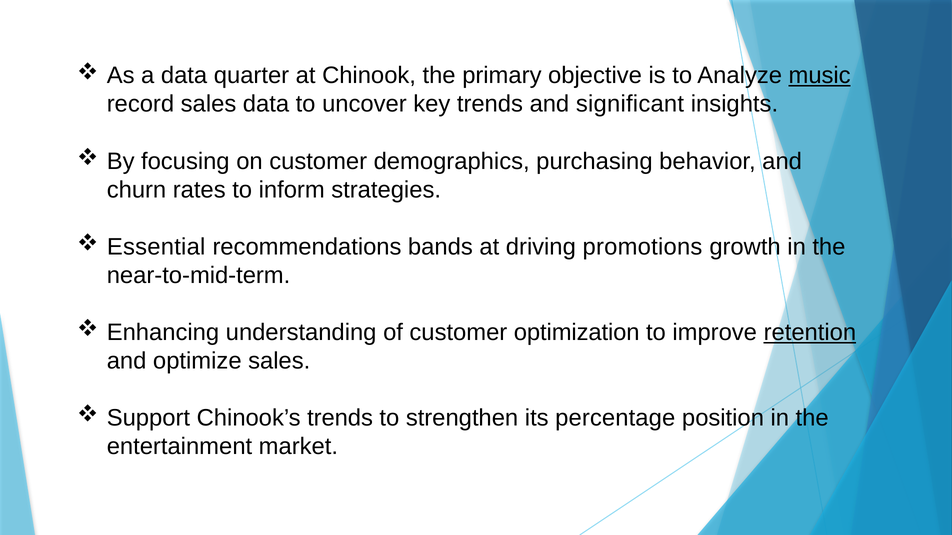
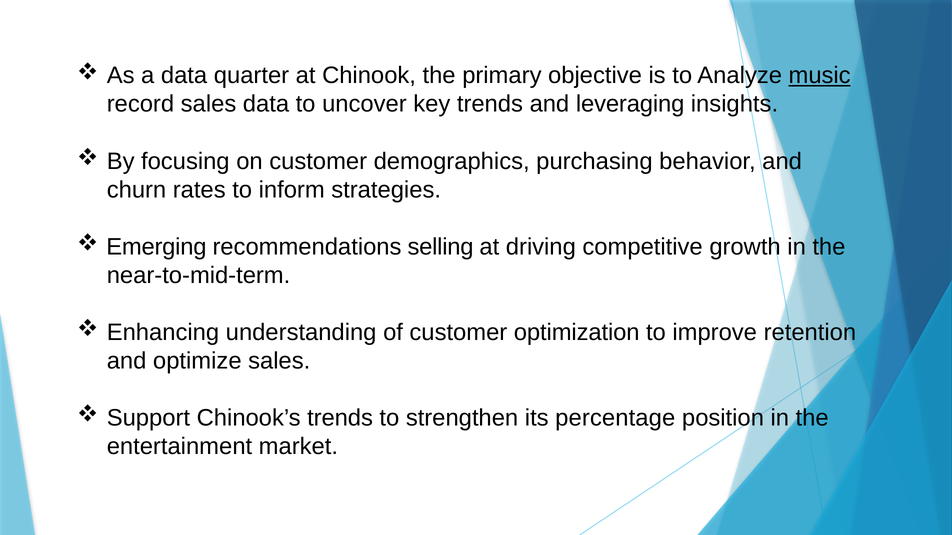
significant: significant -> leveraging
Essential: Essential -> Emerging
bands: bands -> selling
promotions: promotions -> competitive
retention underline: present -> none
